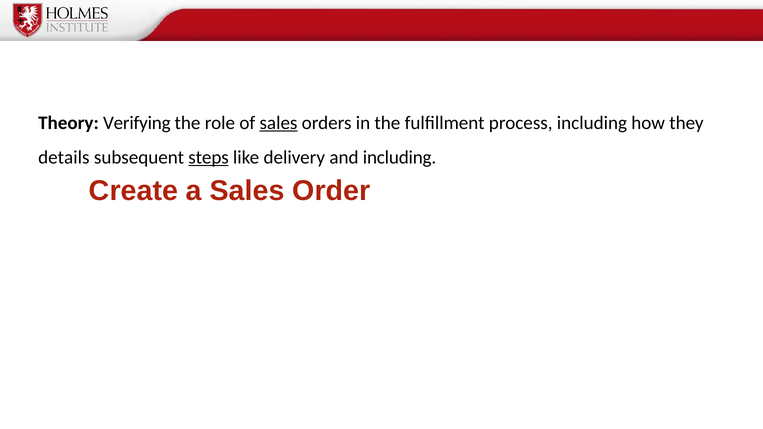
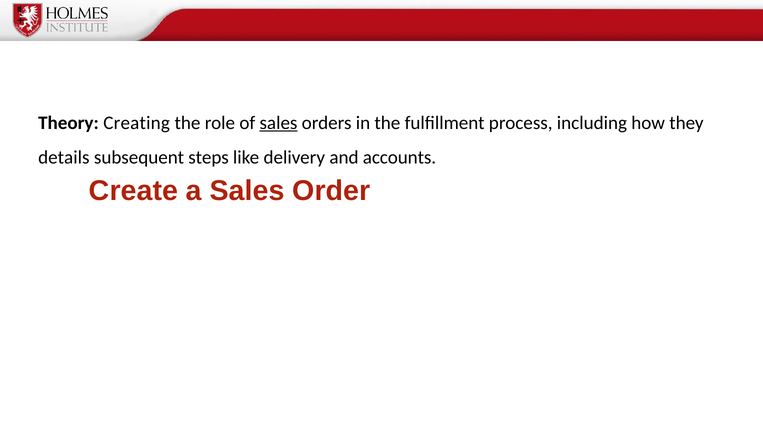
Verifying: Verifying -> Creating
steps underline: present -> none
and including: including -> accounts
